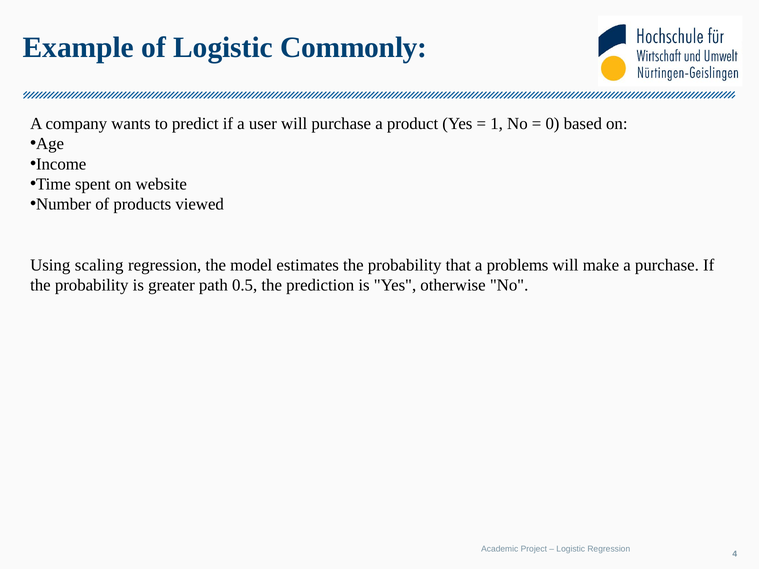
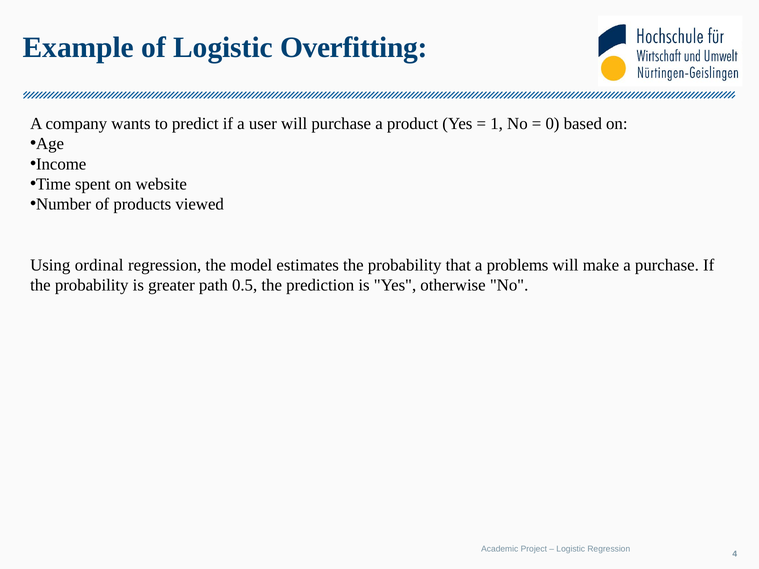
Commonly: Commonly -> Overfitting
scaling: scaling -> ordinal
